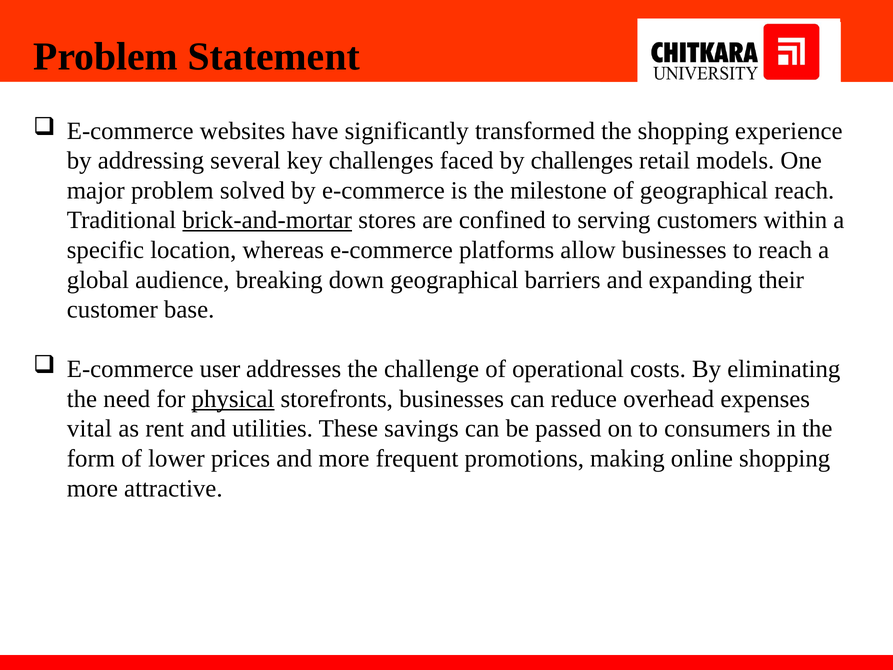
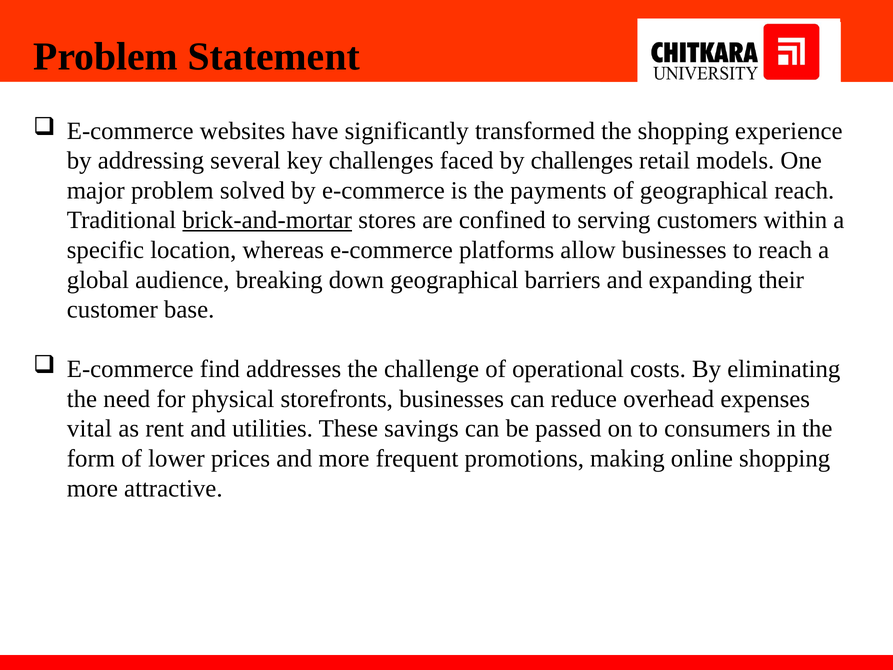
milestone: milestone -> payments
user: user -> find
physical underline: present -> none
